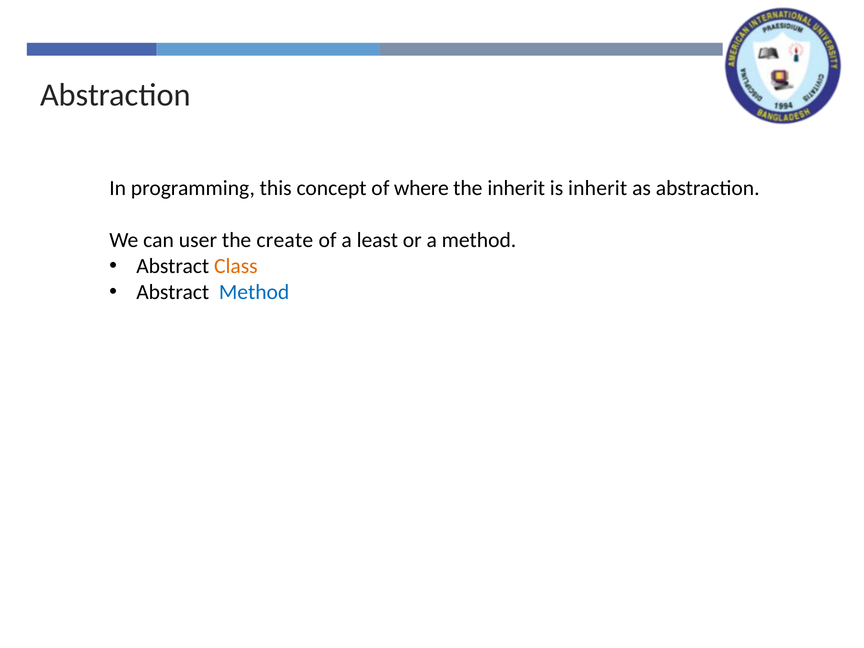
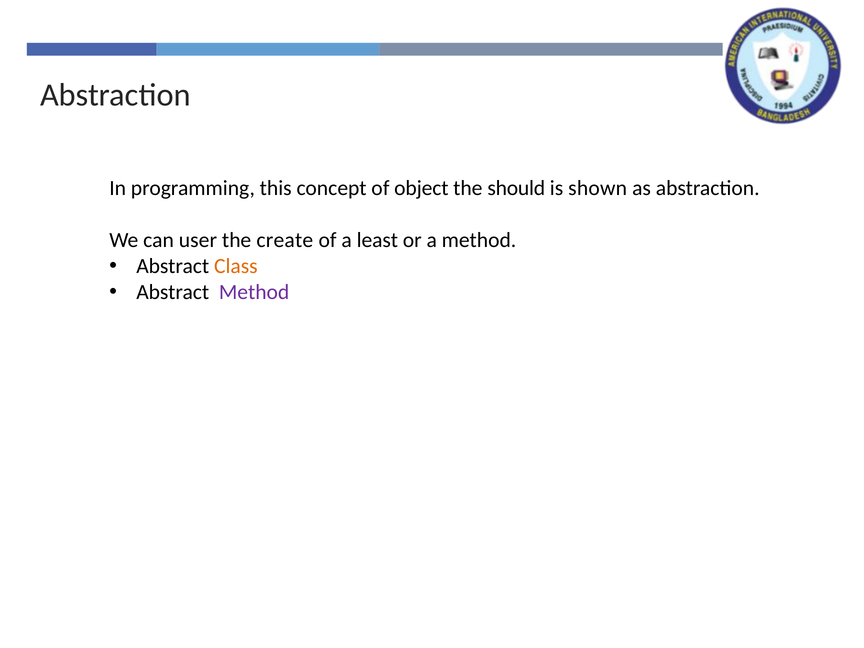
where: where -> object
the inherit: inherit -> should
is inherit: inherit -> shown
Method at (254, 292) colour: blue -> purple
